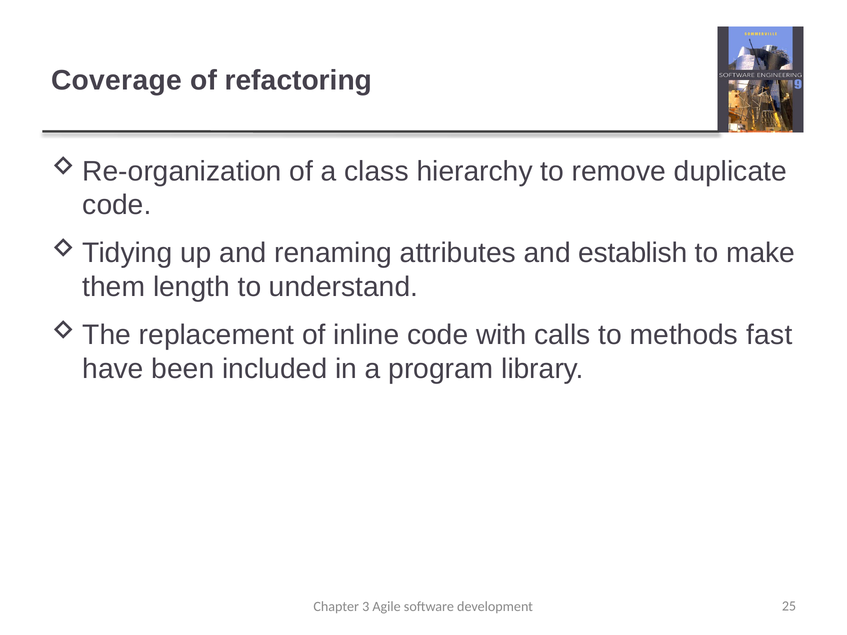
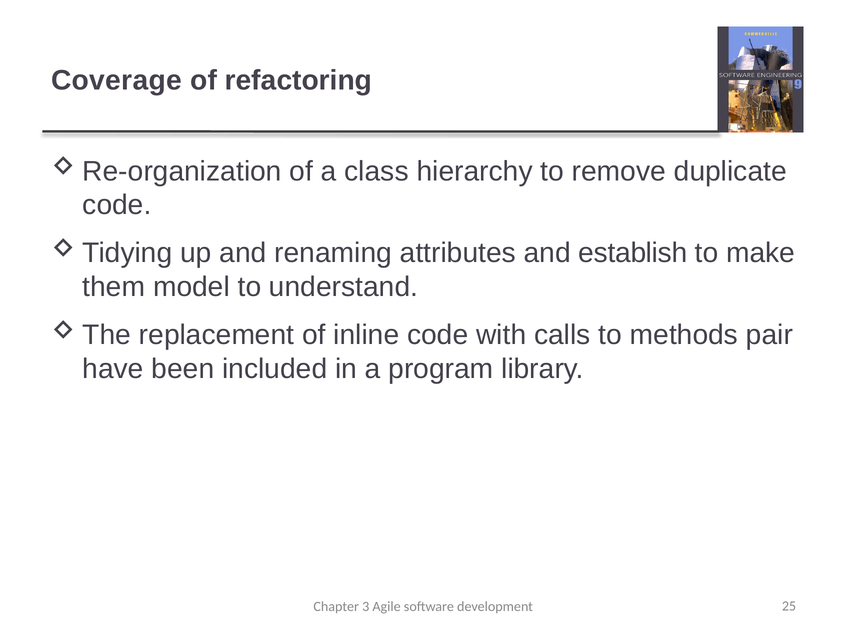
length: length -> model
fast: fast -> pair
